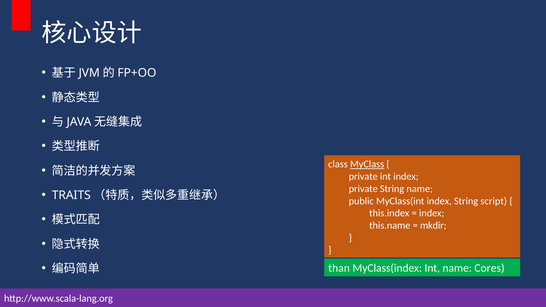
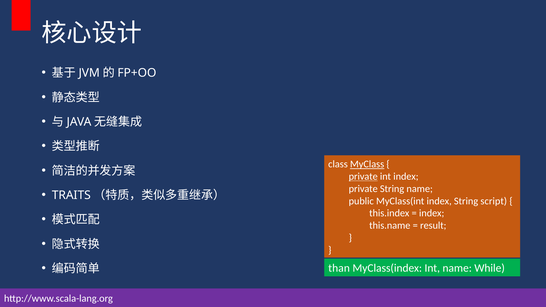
private at (363, 176) underline: none -> present
mkdir: mkdir -> result
Cores: Cores -> While
